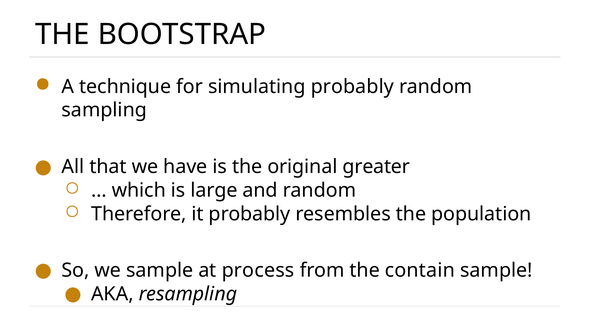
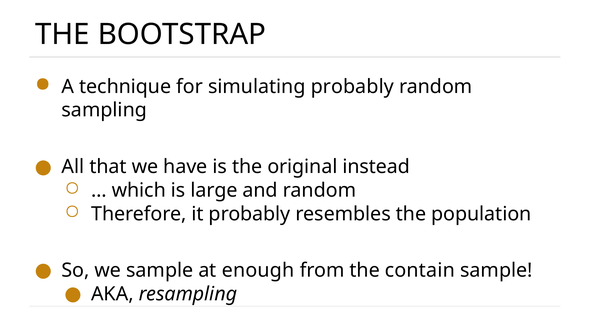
greater: greater -> instead
process: process -> enough
